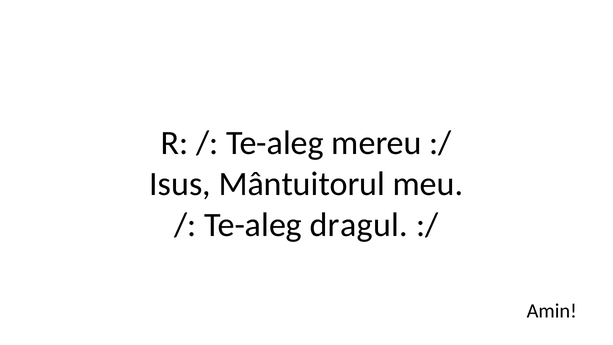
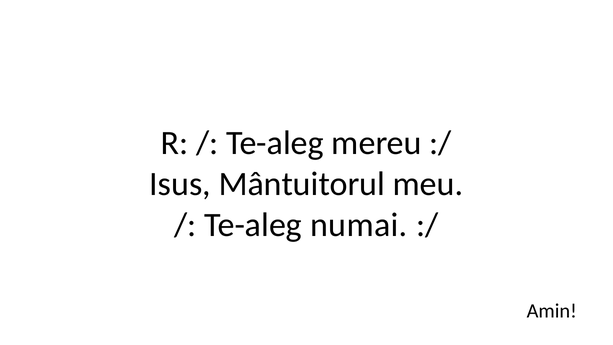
dragul: dragul -> numai
